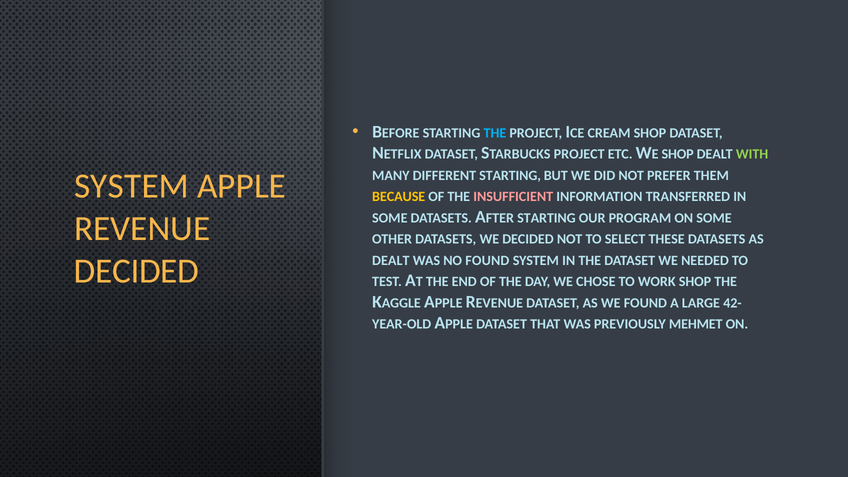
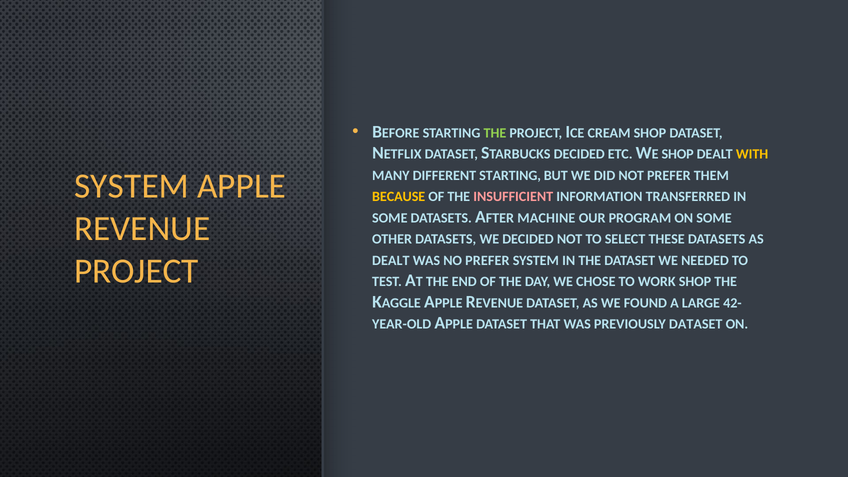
THE at (495, 133) colour: light blue -> light green
PROJECT at (579, 154): PROJECT -> DECIDED
WITH colour: light green -> yellow
STARTING at (546, 218): STARTING -> MACHINE
NO FOUND: FOUND -> PREFER
DECIDED at (136, 271): DECIDED -> PROJECT
PREVIOUSLY MEHMET: MEHMET -> DATASET
